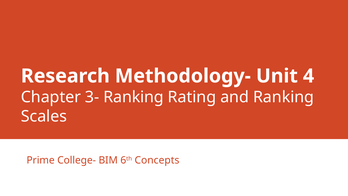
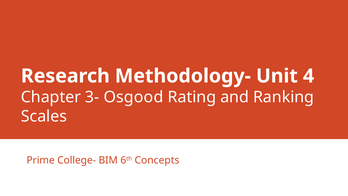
3- Ranking: Ranking -> Osgood
